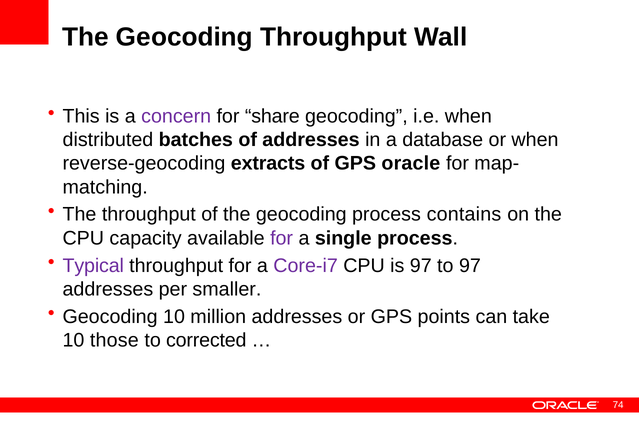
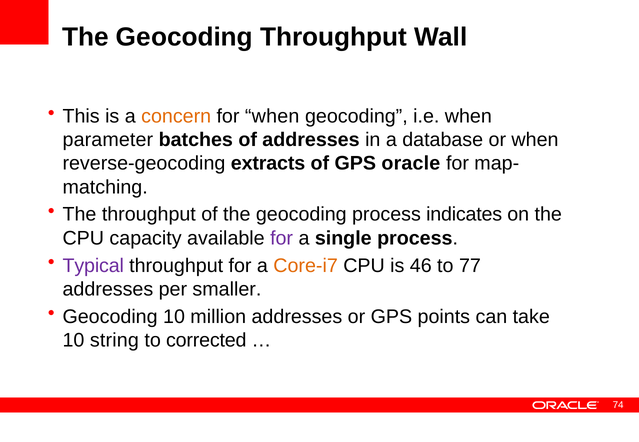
concern colour: purple -> orange
for share: share -> when
distributed: distributed -> parameter
contains: contains -> indicates
Core-i7 colour: purple -> orange
is 97: 97 -> 46
to 97: 97 -> 77
those: those -> string
